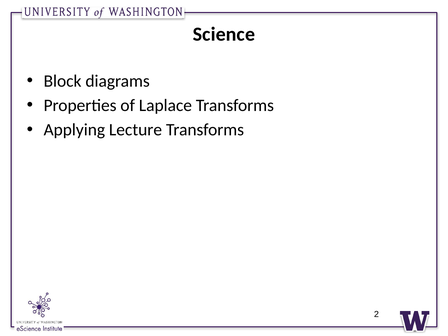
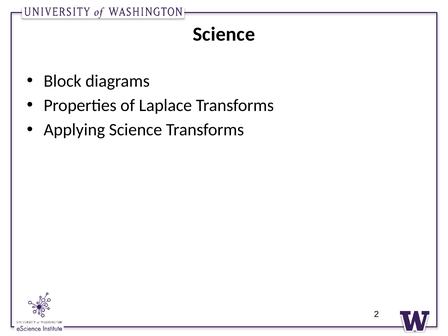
Applying Lecture: Lecture -> Science
